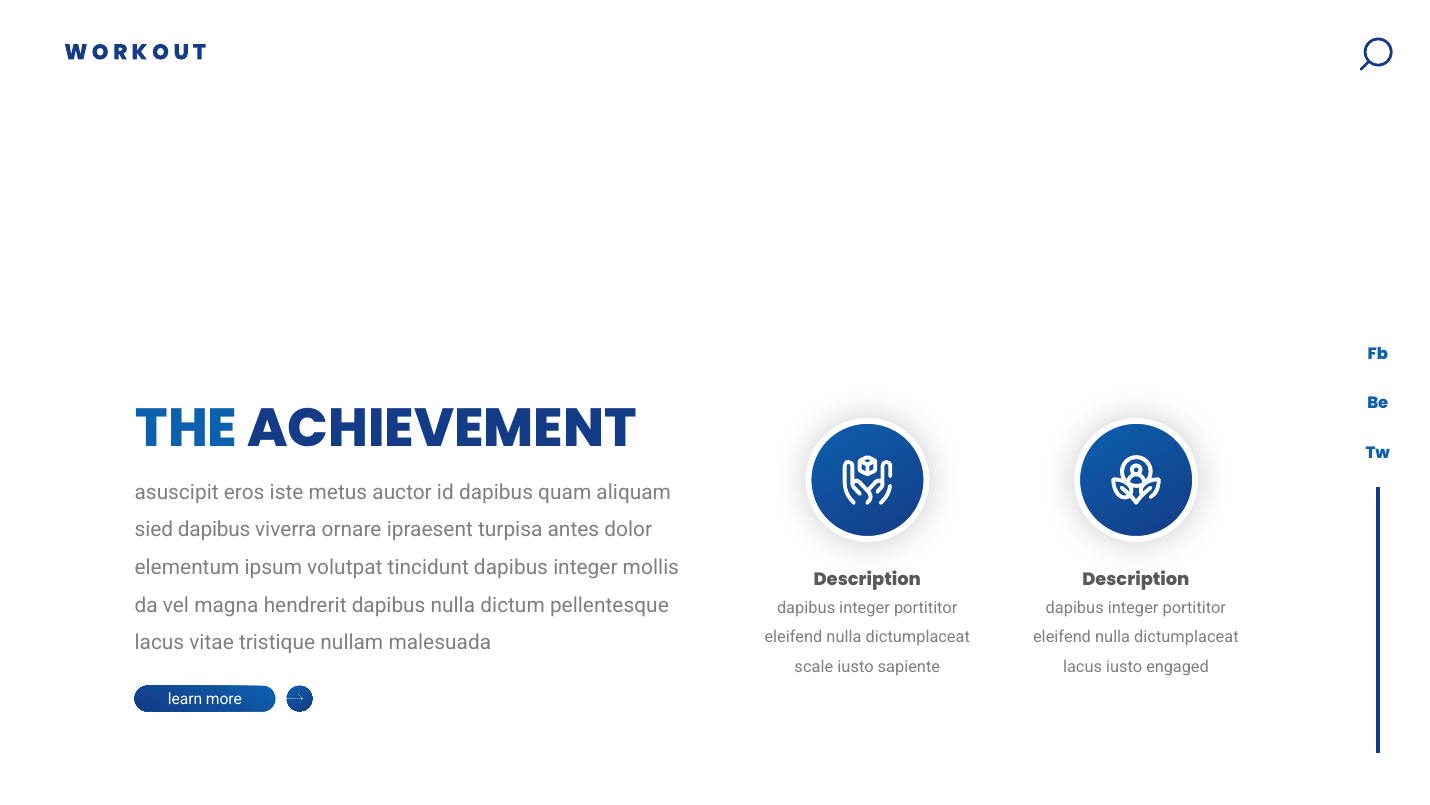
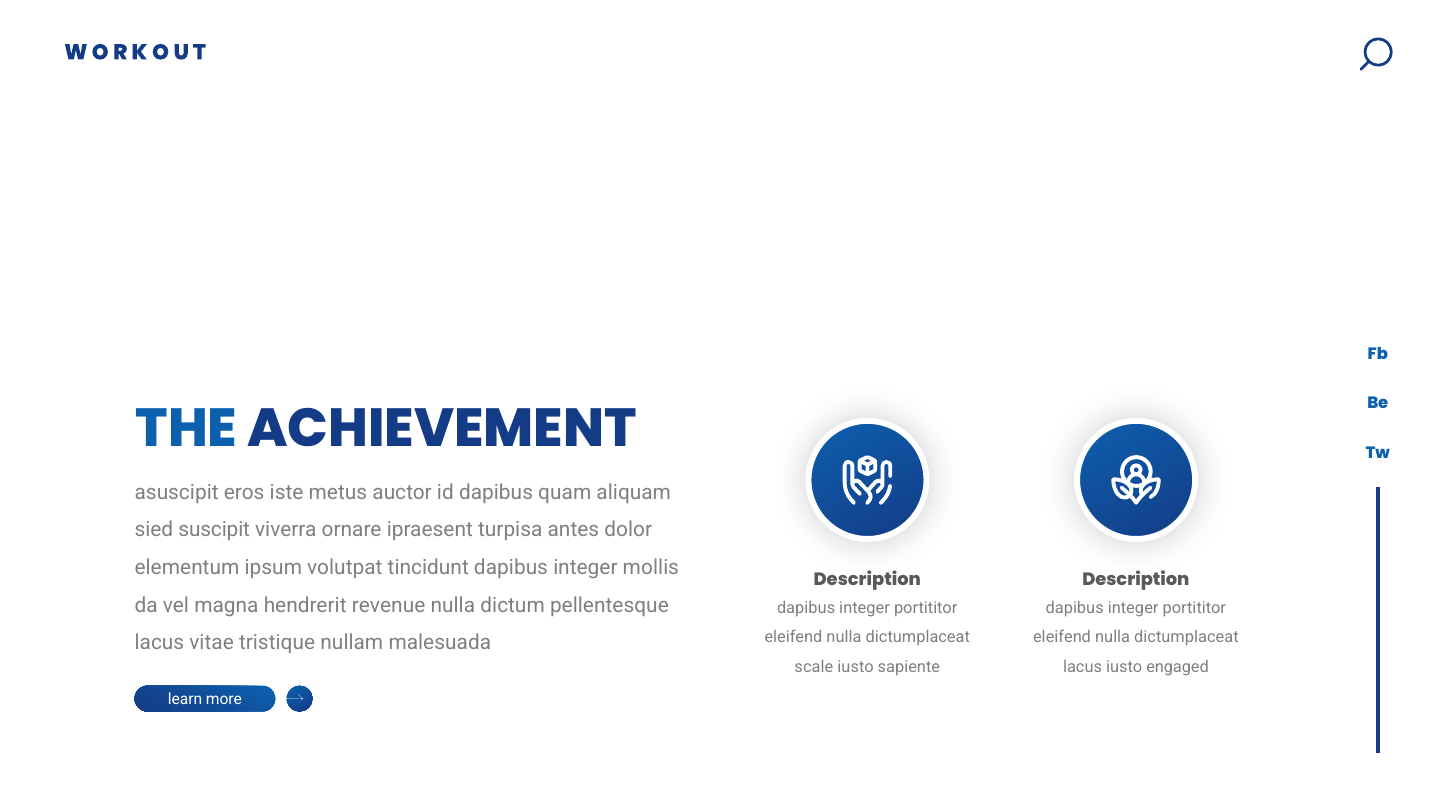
sied dapibus: dapibus -> suscipit
hendrerit dapibus: dapibus -> revenue
